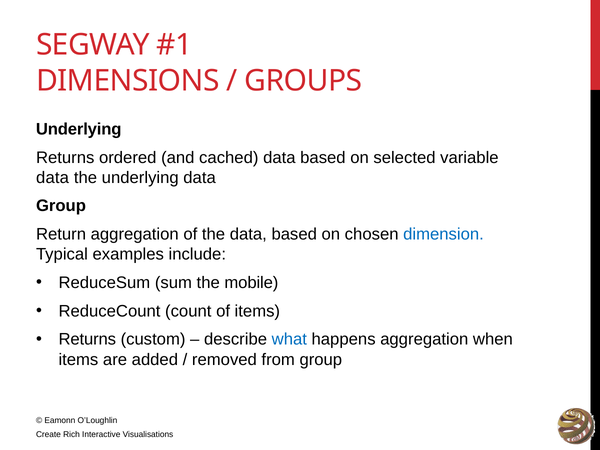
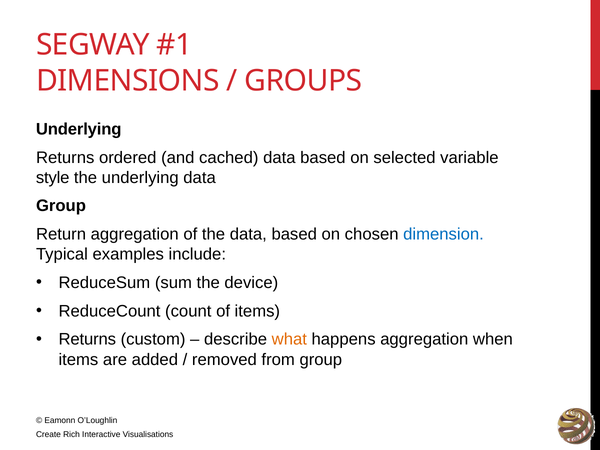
data at (53, 178): data -> style
mobile: mobile -> device
what colour: blue -> orange
